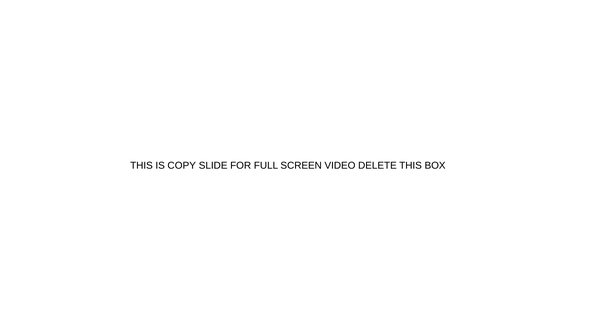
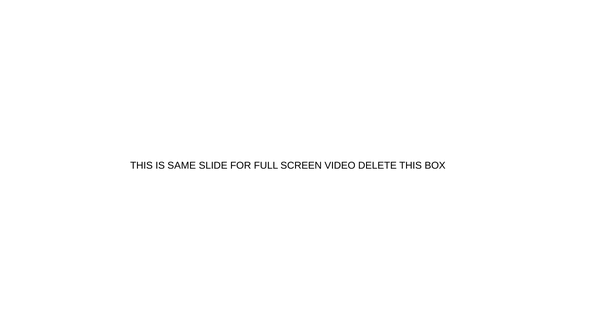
COPY: COPY -> SAME
